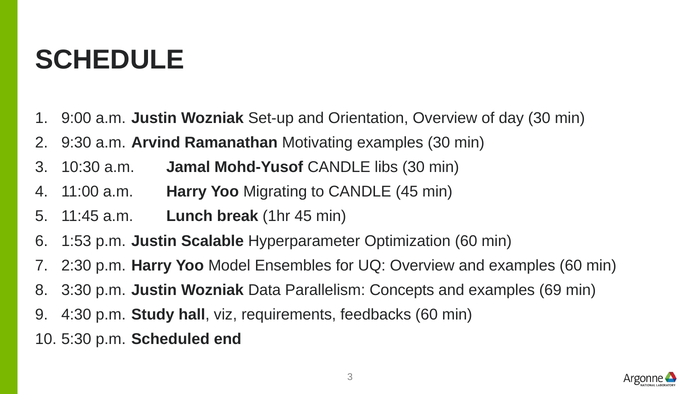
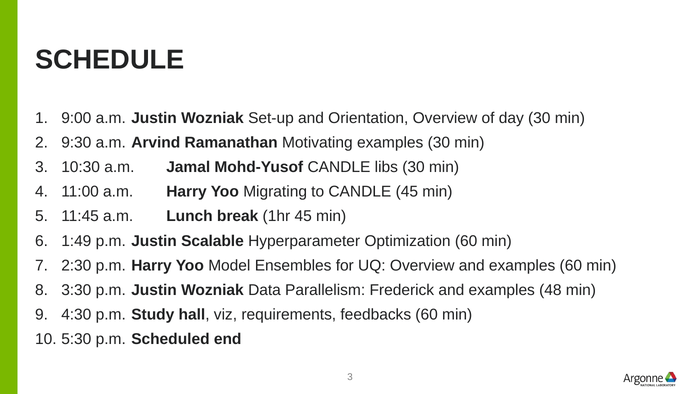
1:53: 1:53 -> 1:49
Concepts: Concepts -> Frederick
69: 69 -> 48
